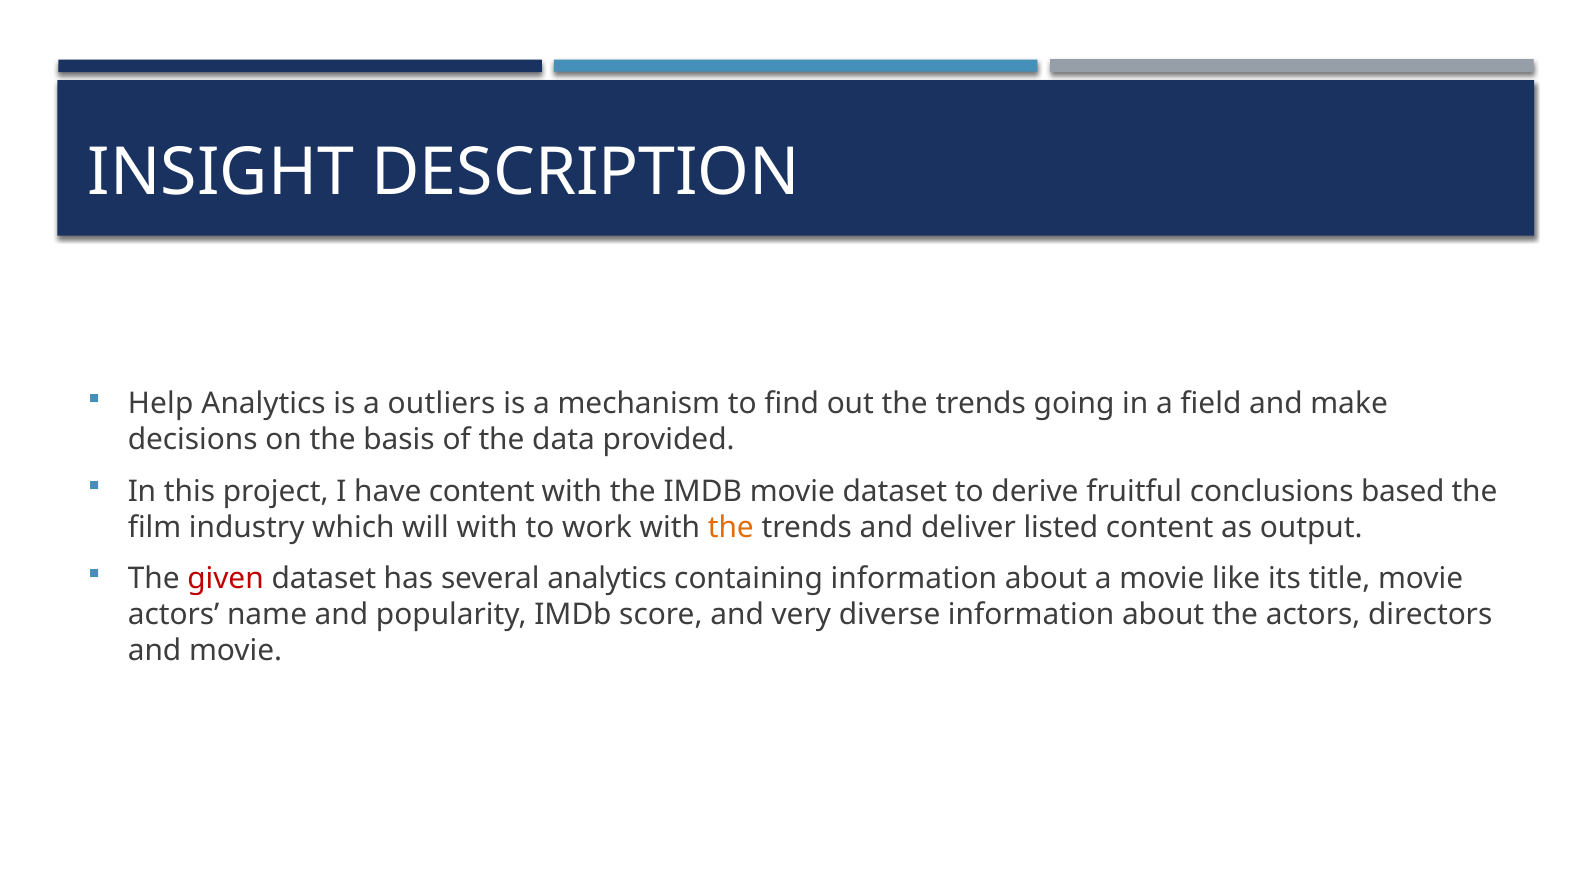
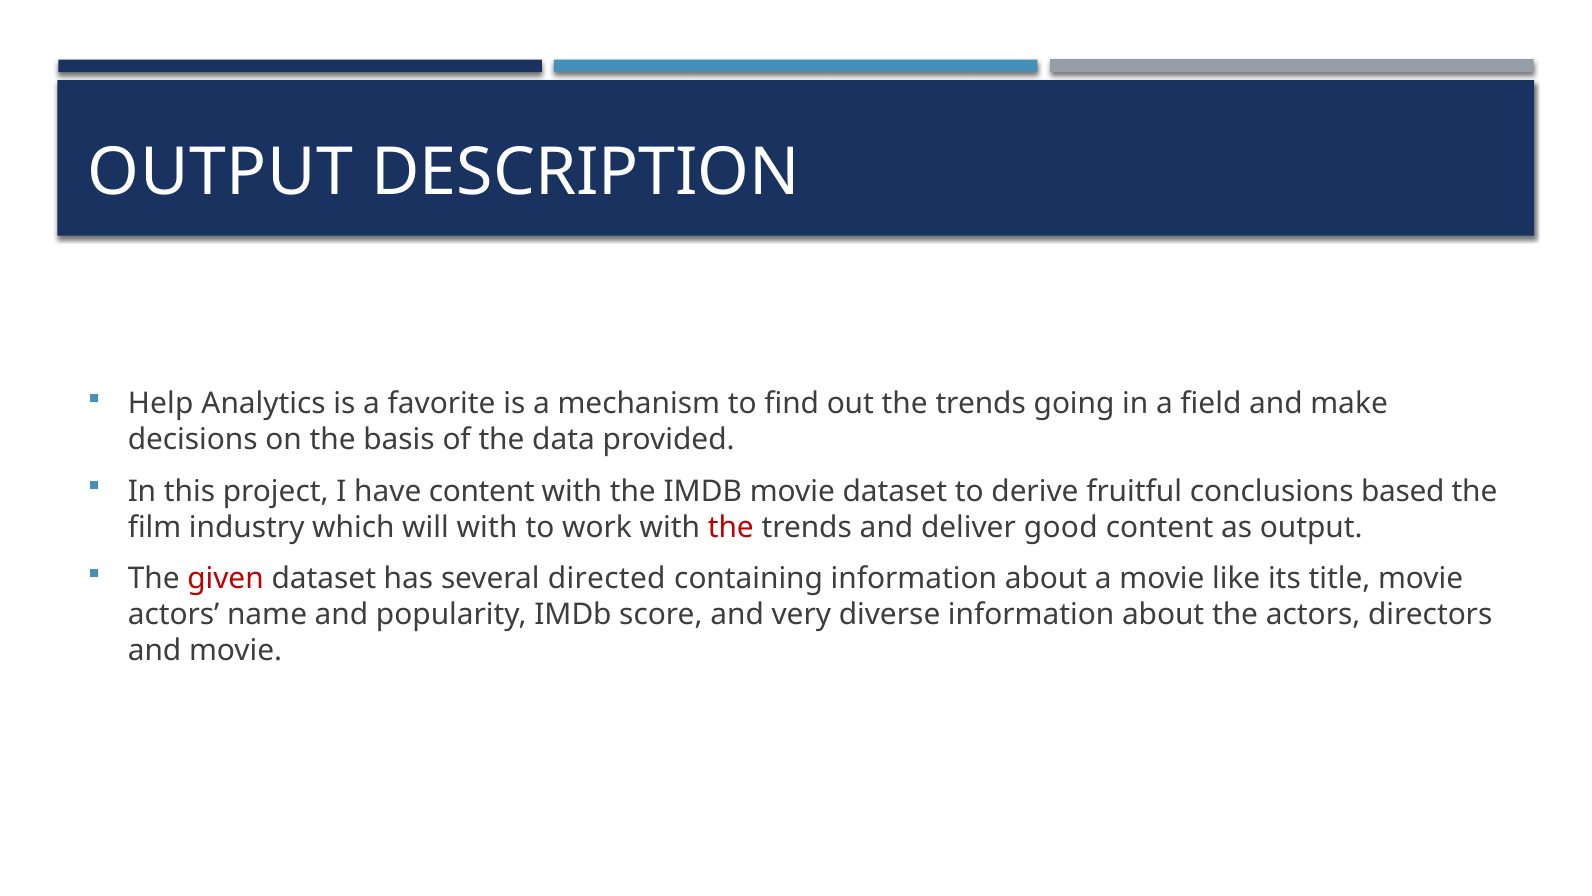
INSIGHT at (221, 172): INSIGHT -> OUTPUT
outliers: outliers -> favorite
the at (731, 527) colour: orange -> red
listed: listed -> good
several analytics: analytics -> directed
